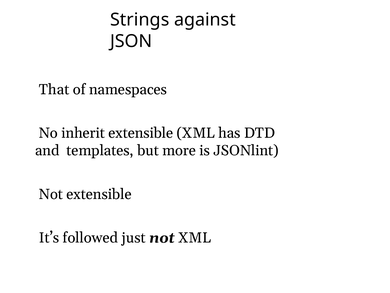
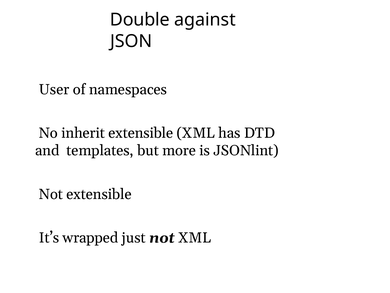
Strings: Strings -> Double
That: That -> User
followed: followed -> wrapped
